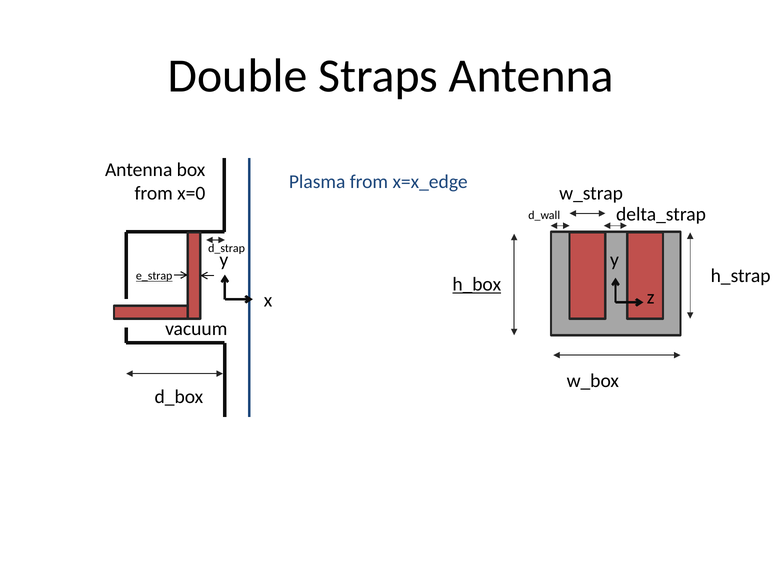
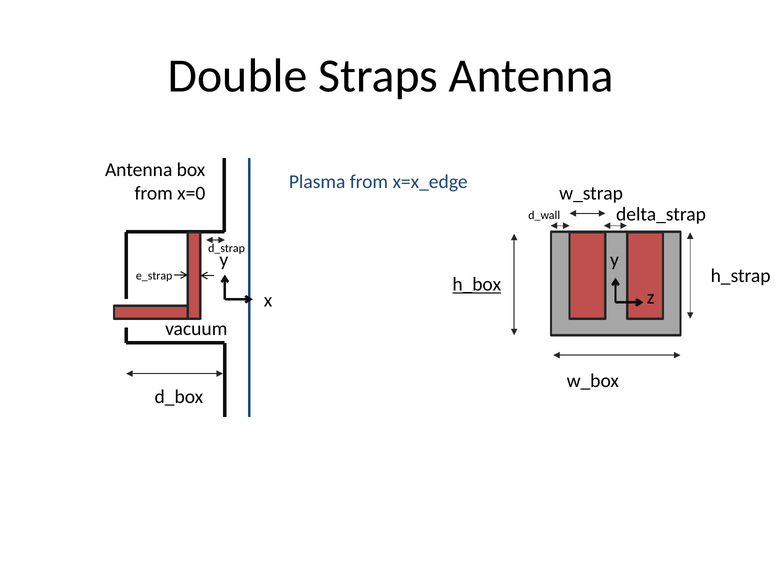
e_strap underline: present -> none
